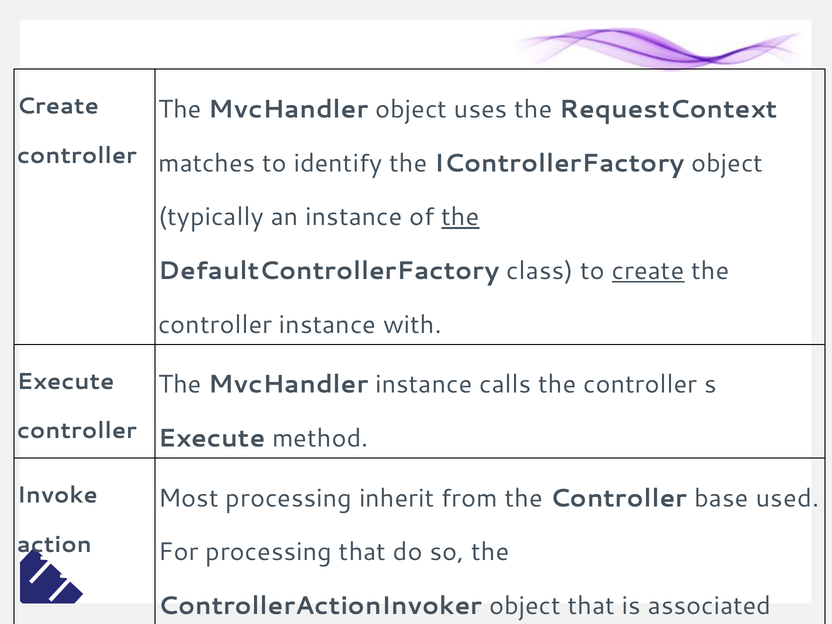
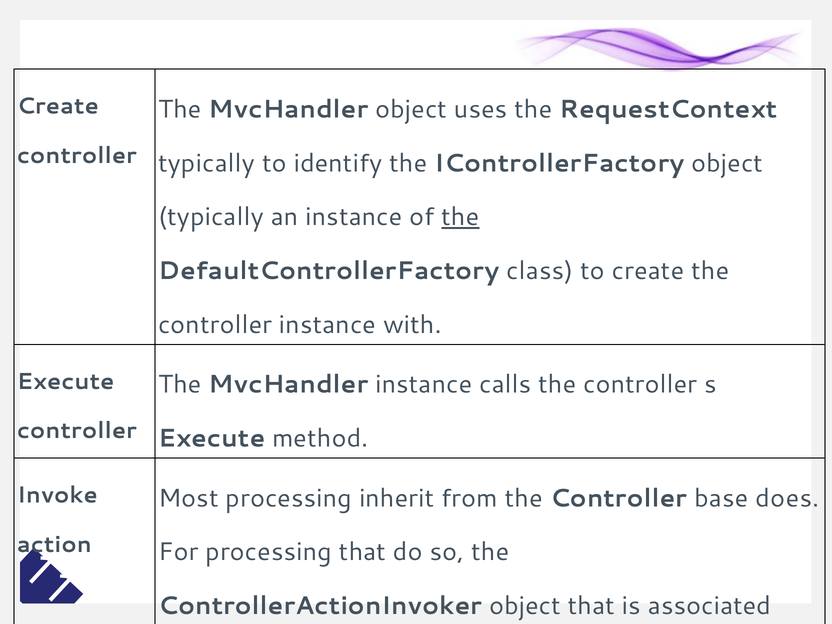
matches at (207, 163): matches -> typically
create at (648, 271) underline: present -> none
used: used -> does
